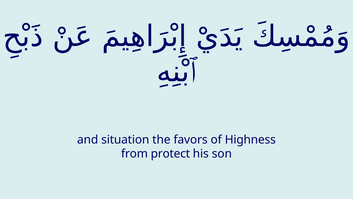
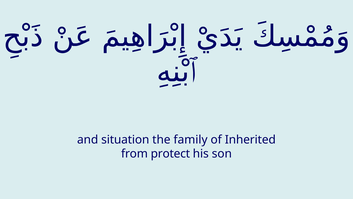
favors: favors -> family
Highness: Highness -> Inherited
